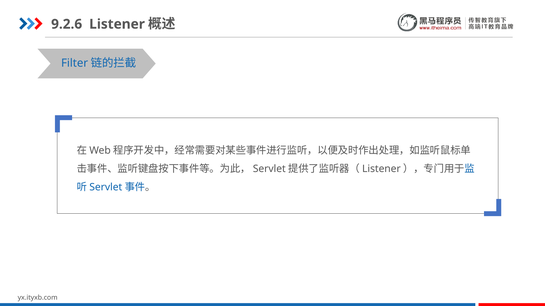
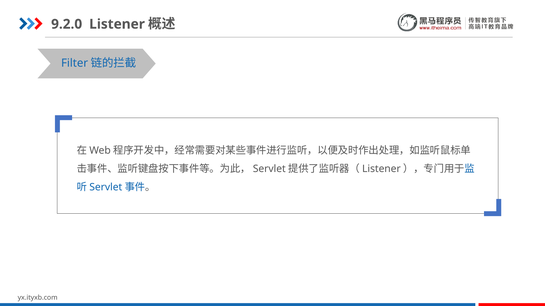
9.2.6: 9.2.6 -> 9.2.0
